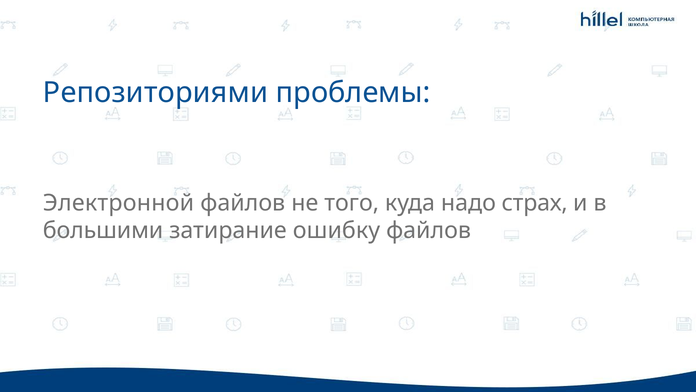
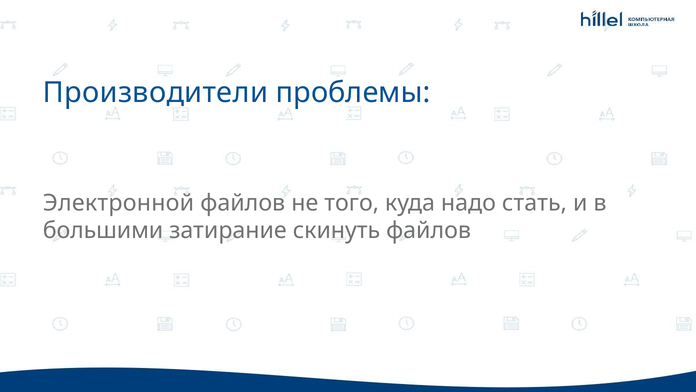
Репозиториями: Репозиториями -> Производители
страх: страх -> стать
ошибку: ошибку -> скинуть
